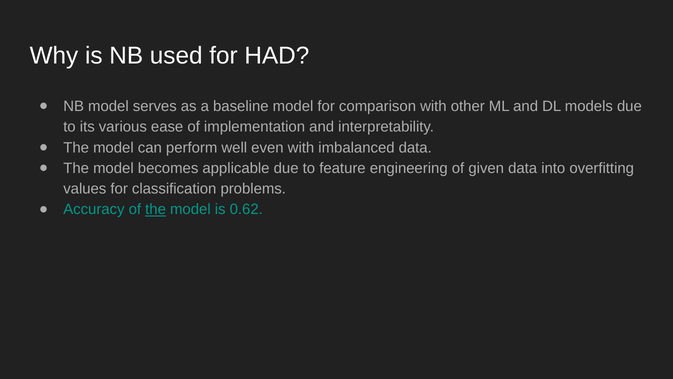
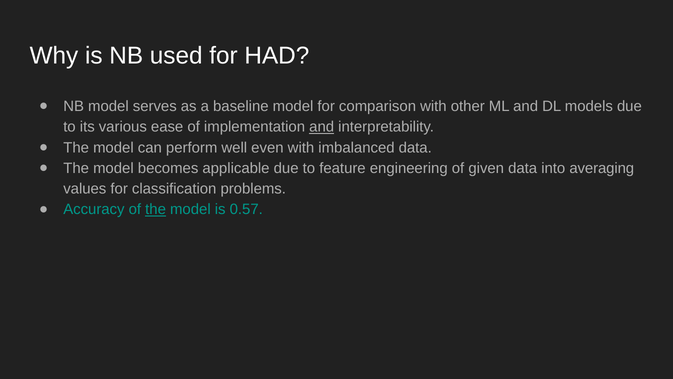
and at (322, 127) underline: none -> present
overfitting: overfitting -> averaging
0.62: 0.62 -> 0.57
